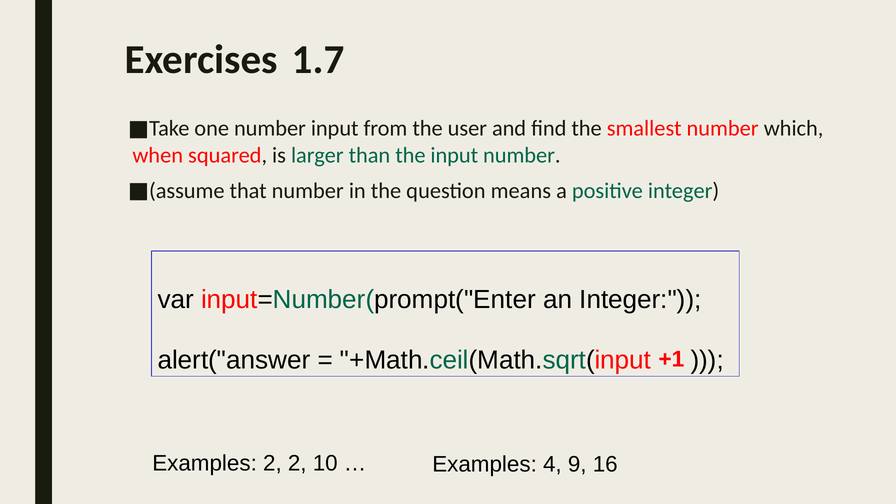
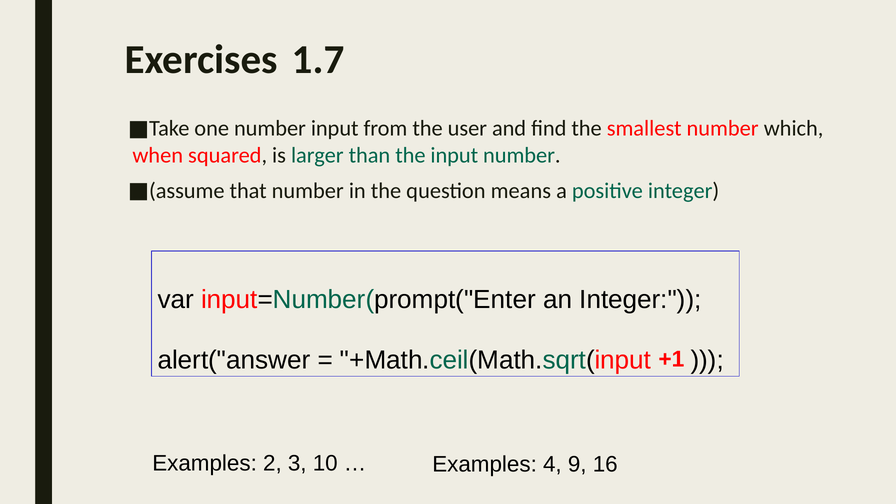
2 2: 2 -> 3
